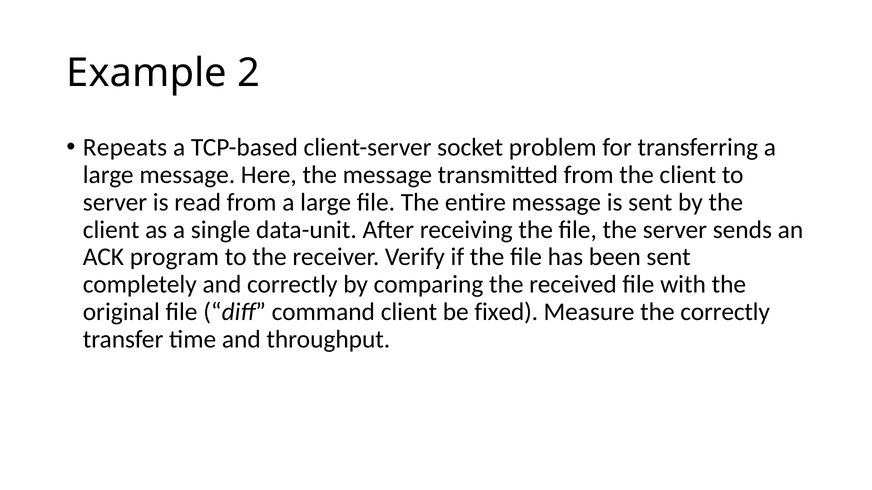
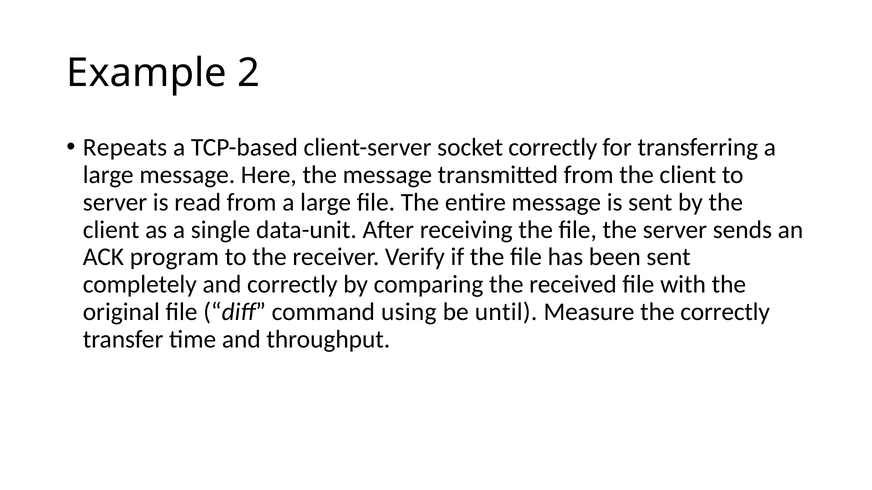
socket problem: problem -> correctly
command client: client -> using
fixed: fixed -> until
